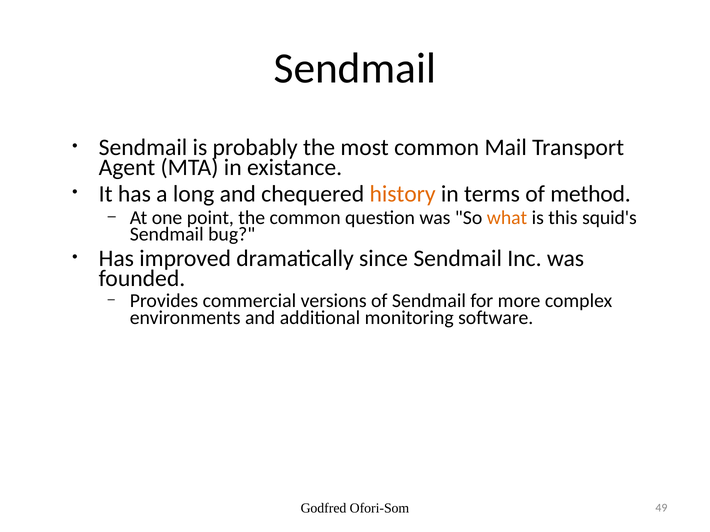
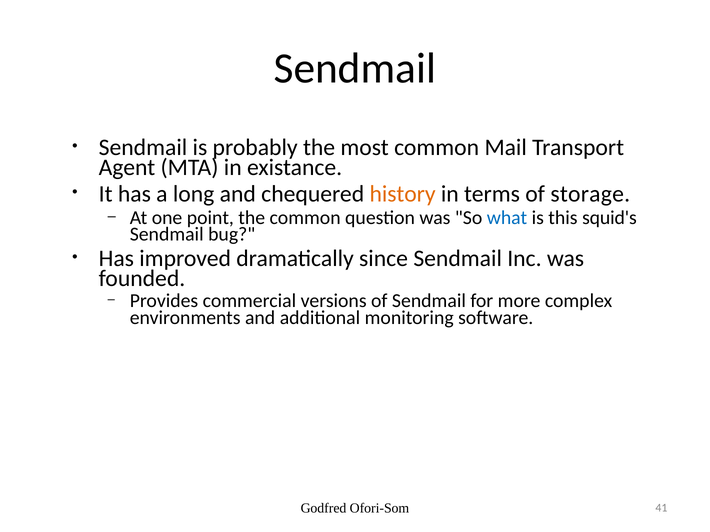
method: method -> storage
what colour: orange -> blue
49: 49 -> 41
